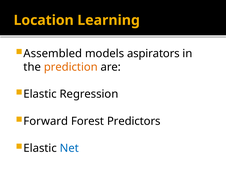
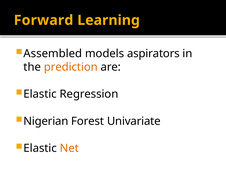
Location: Location -> Forward
Forward: Forward -> Nigerian
Predictors: Predictors -> Univariate
Net colour: blue -> orange
